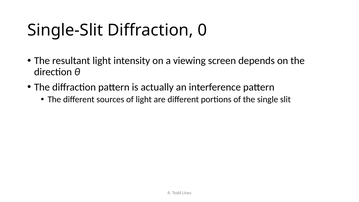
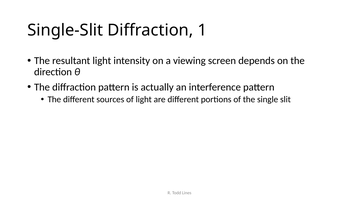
0: 0 -> 1
